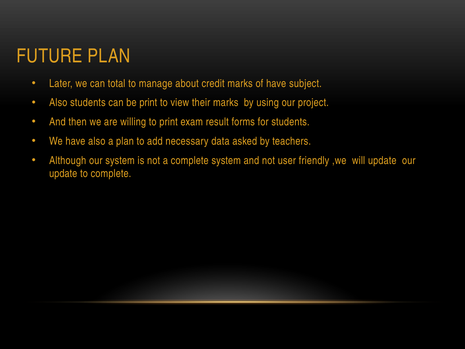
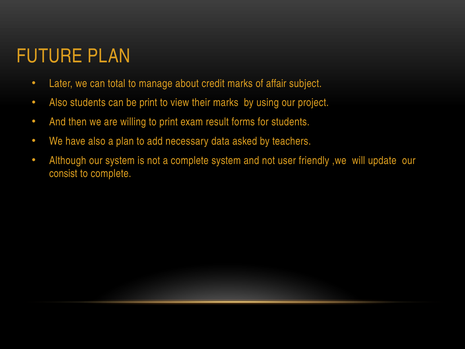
of have: have -> affair
update at (63, 174): update -> consist
